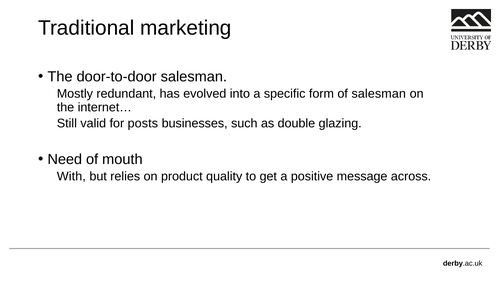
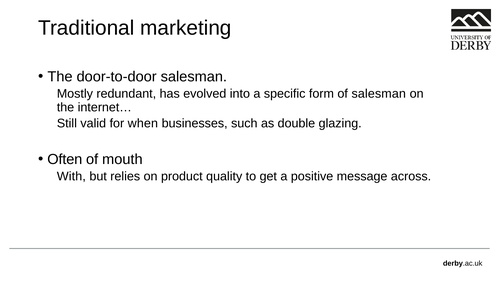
posts: posts -> when
Need: Need -> Often
